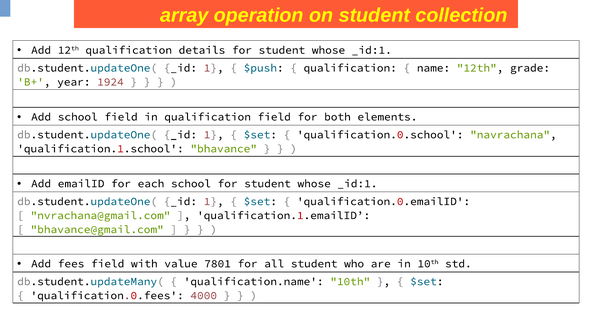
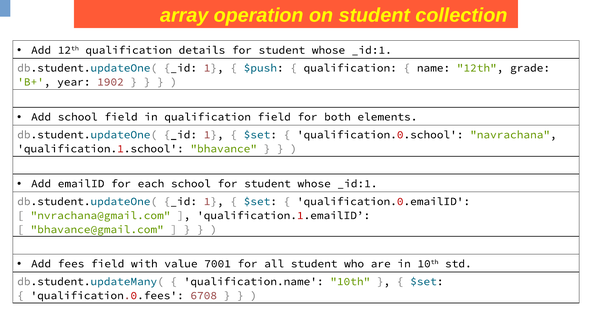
1924: 1924 -> 1902
7801: 7801 -> 7001
4000: 4000 -> 6708
